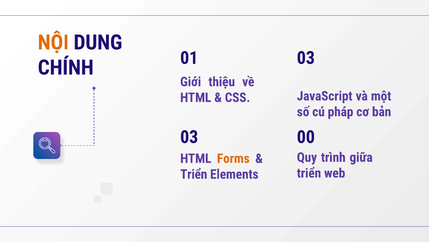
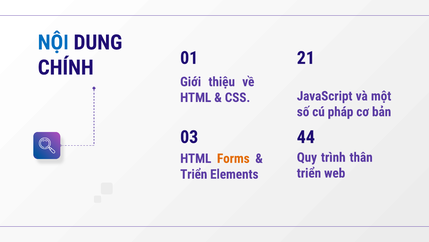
NỘI colour: orange -> blue
01 03: 03 -> 21
00: 00 -> 44
giữa: giữa -> thân
